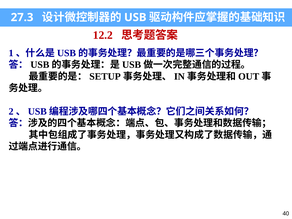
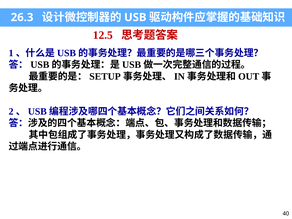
27.3: 27.3 -> 26.3
12.2: 12.2 -> 12.5
